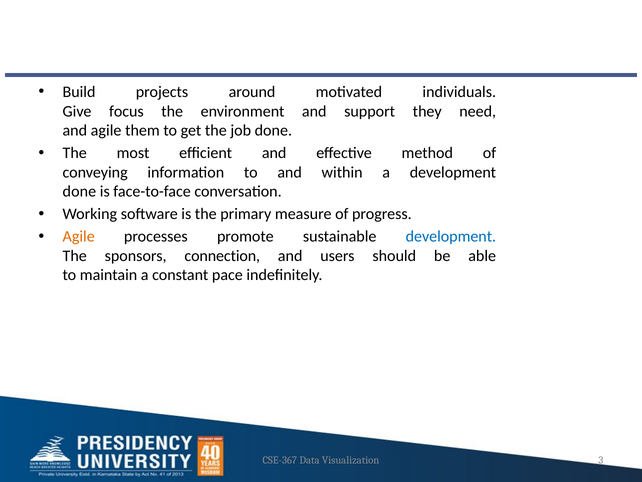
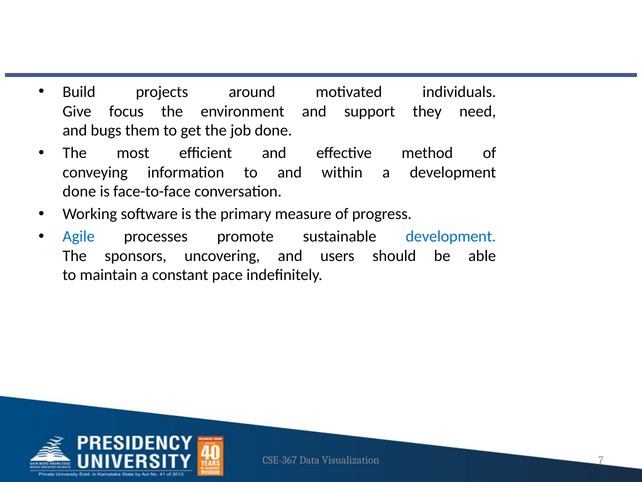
and agile: agile -> bugs
Agile at (79, 236) colour: orange -> blue
connection: connection -> uncovering
3: 3 -> 7
